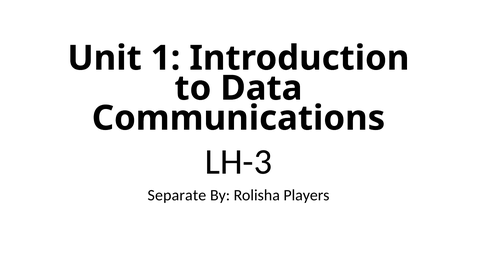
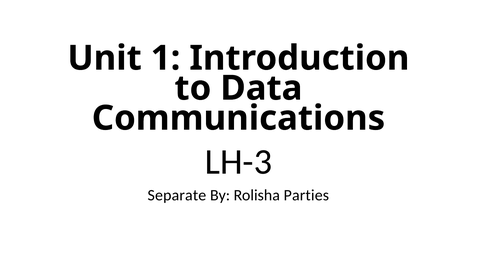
Players: Players -> Parties
